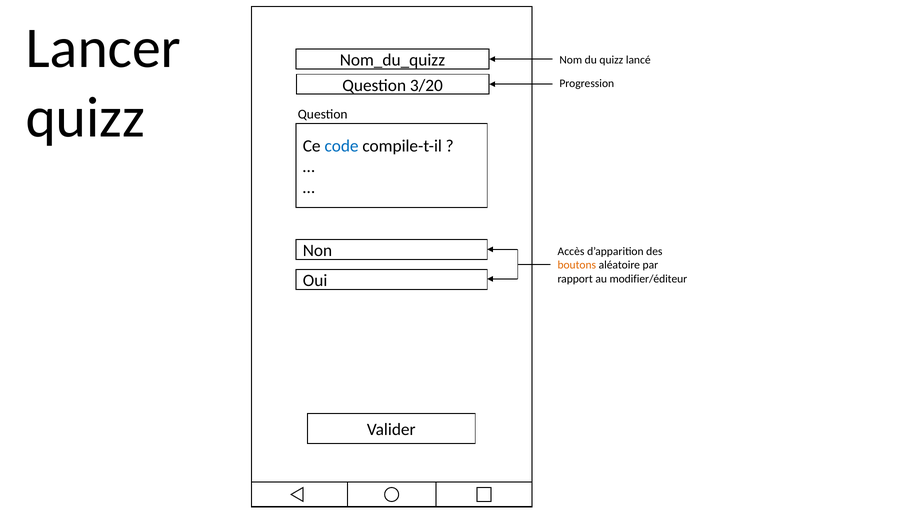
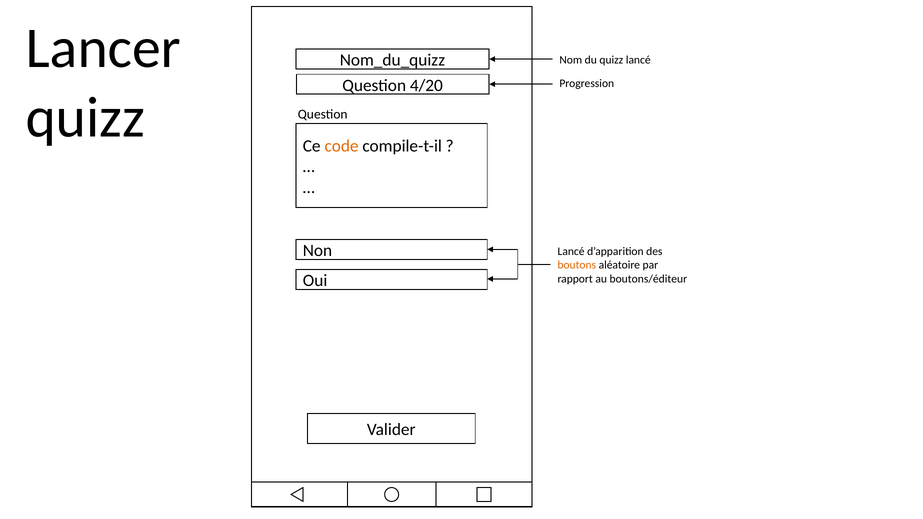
3/20: 3/20 -> 4/20
code colour: blue -> orange
Accès at (571, 251): Accès -> Lancé
modifier/éditeur: modifier/éditeur -> boutons/éditeur
